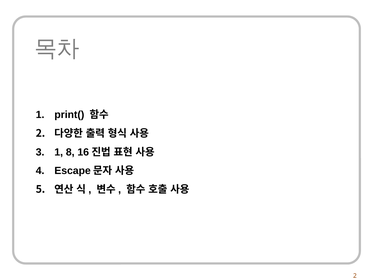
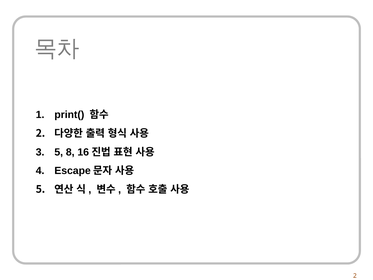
1 at (59, 152): 1 -> 5
